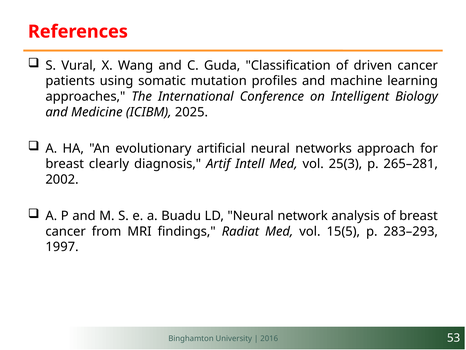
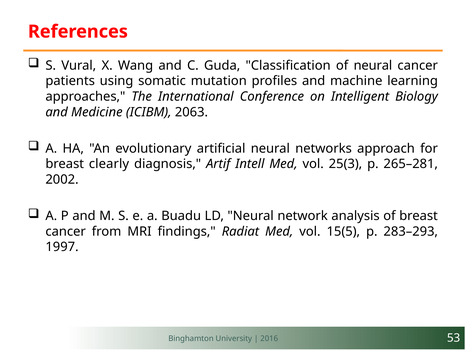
of driven: driven -> neural
2025: 2025 -> 2063
